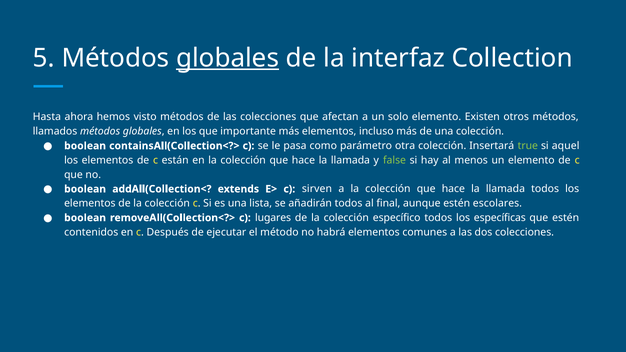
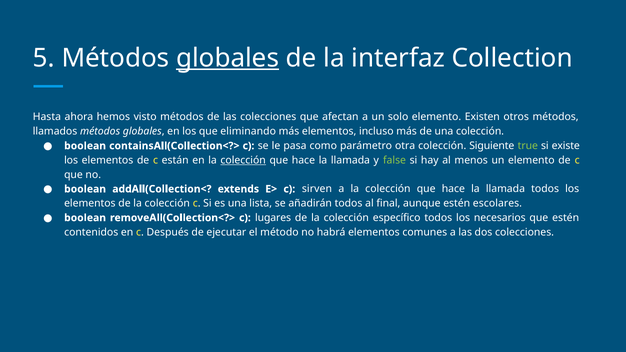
importante: importante -> eliminando
Insertará: Insertará -> Siguiente
aquel: aquel -> existe
colección at (243, 160) underline: none -> present
específicas: específicas -> necesarios
